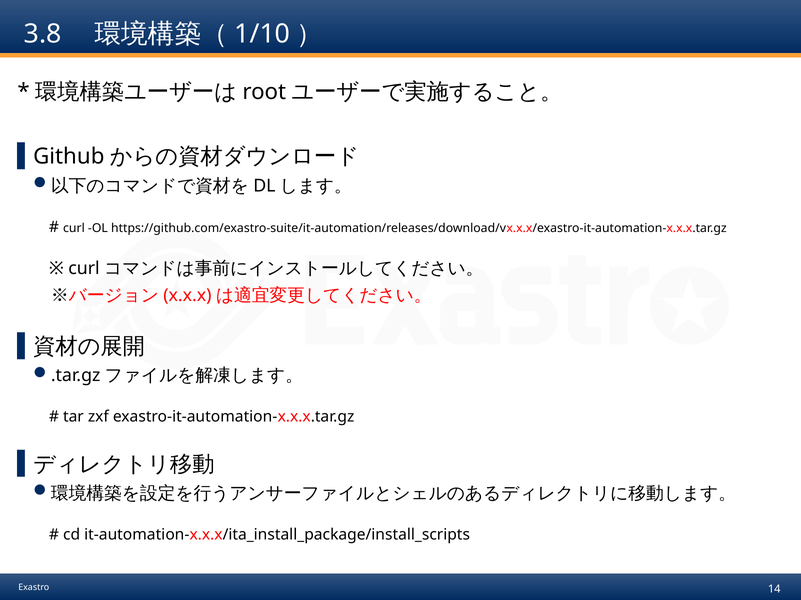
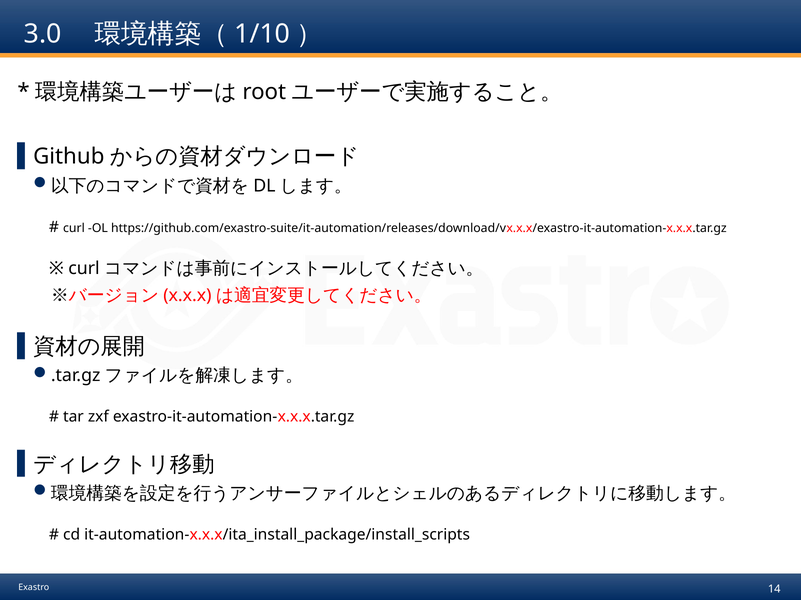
3.8: 3.8 -> 3.0
